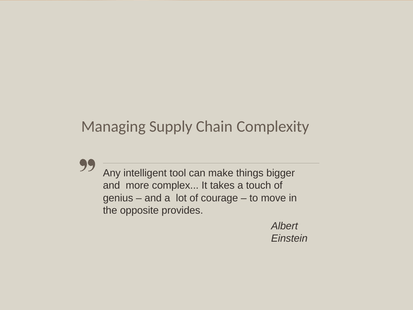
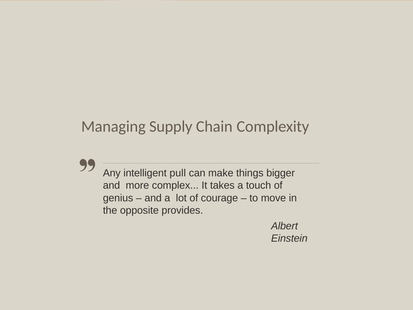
tool: tool -> pull
